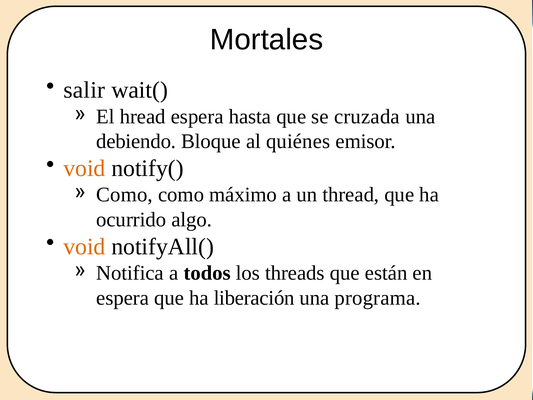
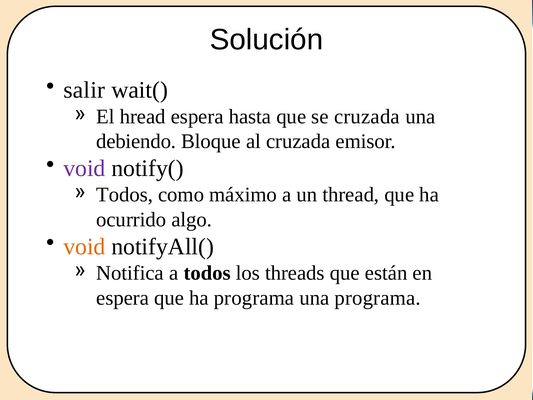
Mortales: Mortales -> Solución
al quiénes: quiénes -> cruzada
void at (84, 168) colour: orange -> purple
Como at (124, 195): Como -> Todos
ha liberación: liberación -> programa
